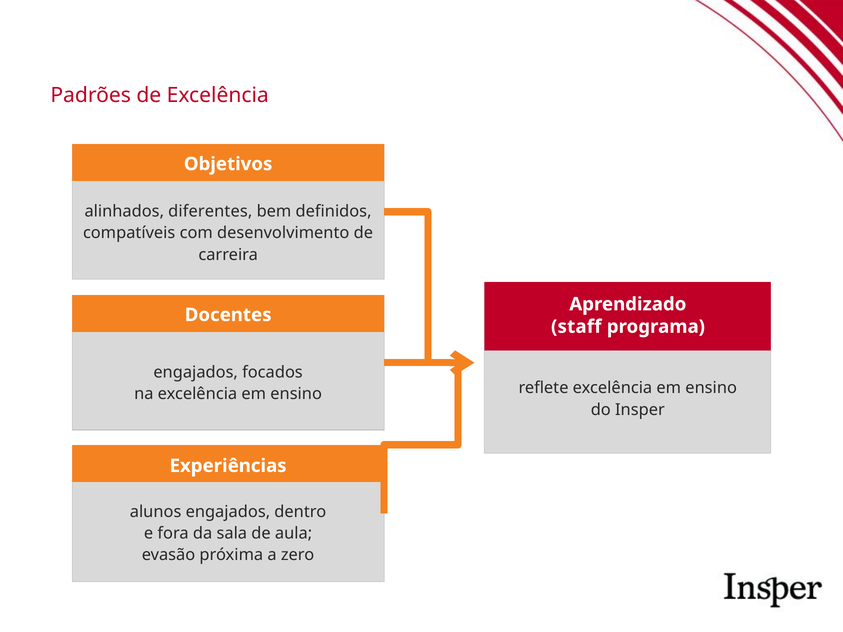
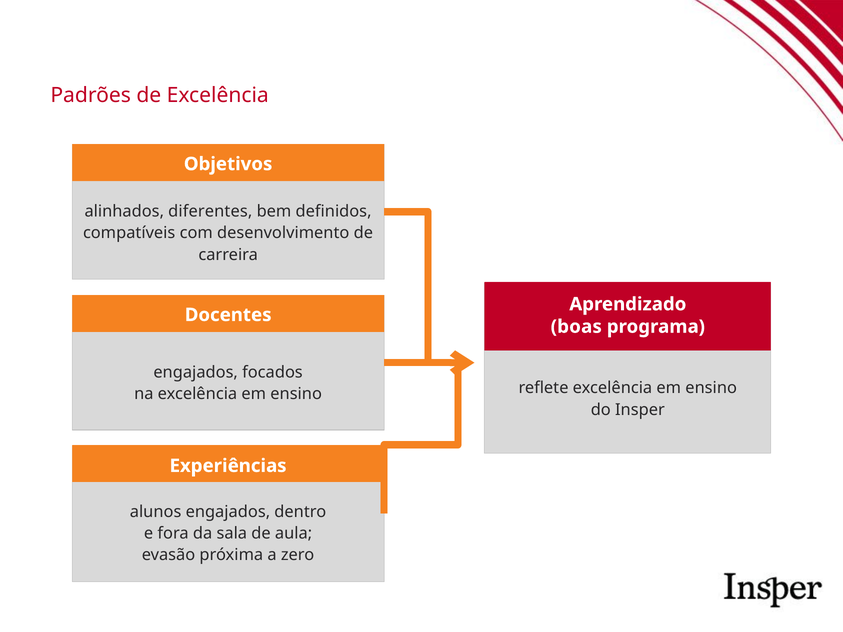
staff: staff -> boas
